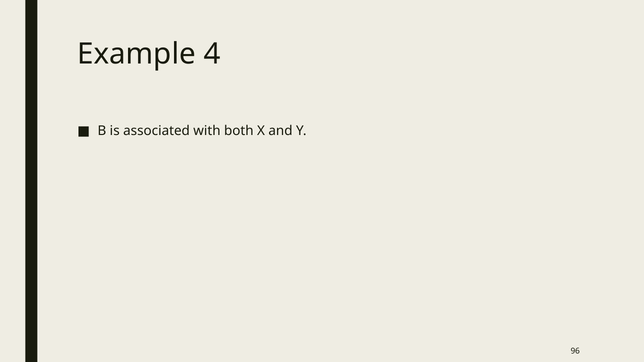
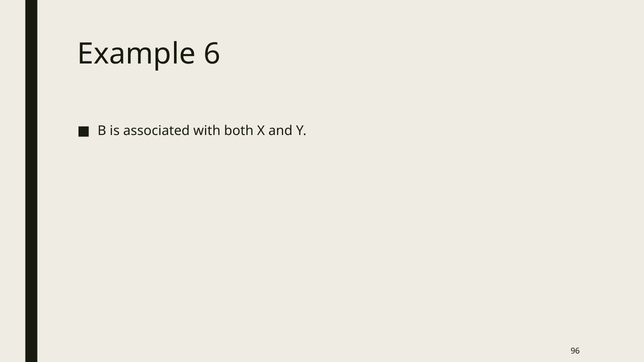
4: 4 -> 6
